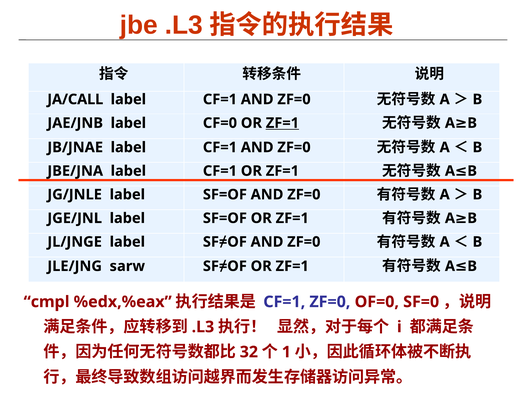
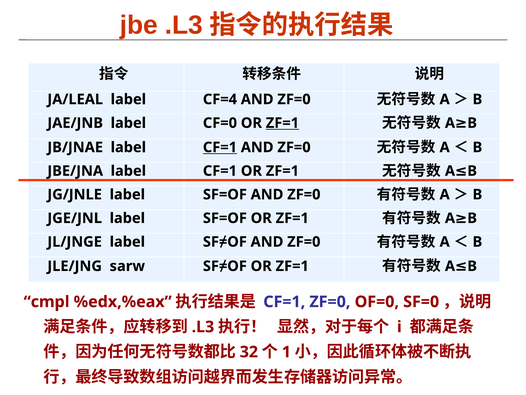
JA/CALL: JA/CALL -> JA/LEAL
CF=1 at (220, 99): CF=1 -> CF=4
CF=1 at (220, 147) underline: none -> present
